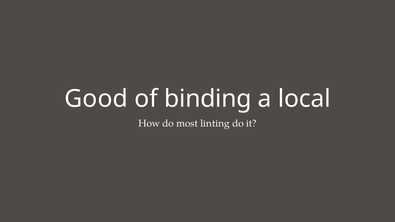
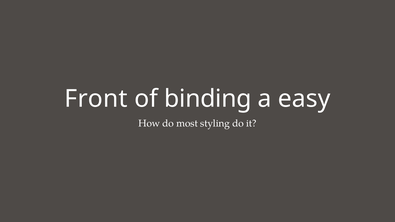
Good: Good -> Front
local: local -> easy
linting: linting -> styling
